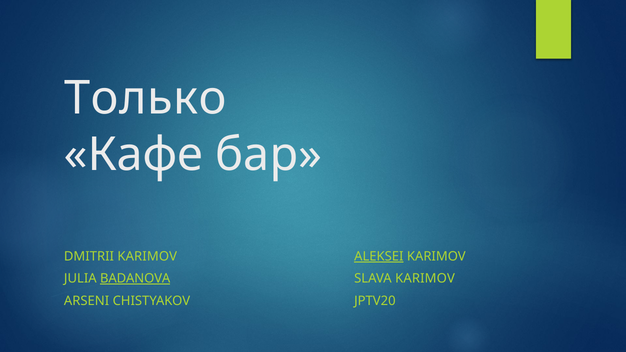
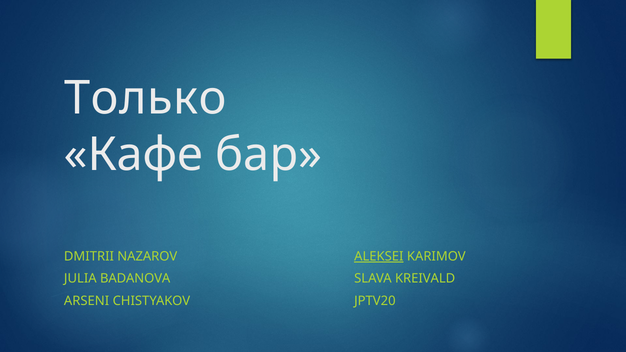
DMITRII KARIMOV: KARIMOV -> NAZAROV
BADANOVA underline: present -> none
SLAVA KARIMOV: KARIMOV -> KREIVALD
